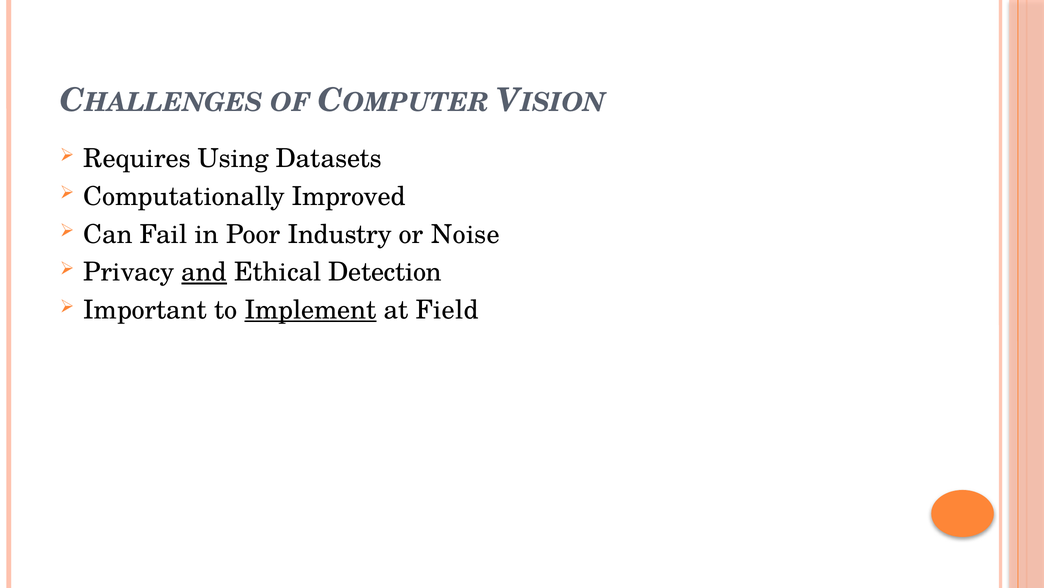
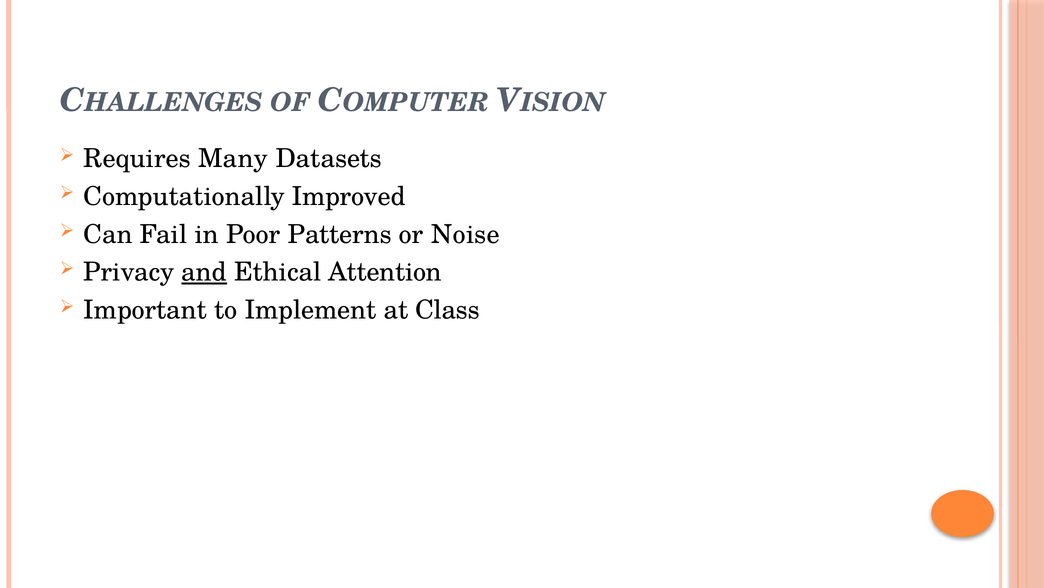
Using: Using -> Many
Industry: Industry -> Patterns
Detection: Detection -> Attention
Implement underline: present -> none
Field: Field -> Class
